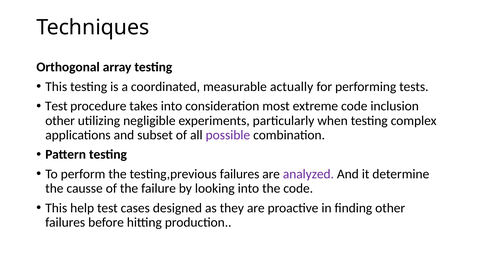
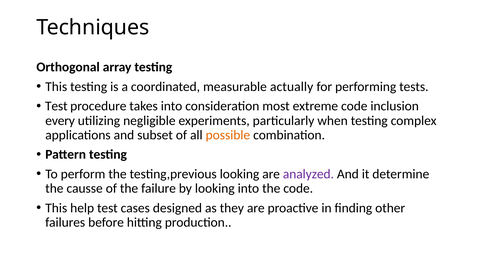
other at (60, 121): other -> every
possible colour: purple -> orange
testing,previous failures: failures -> looking
